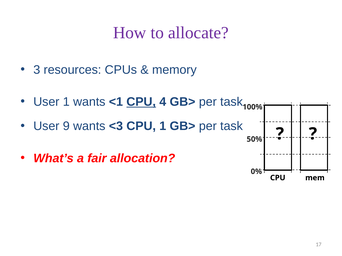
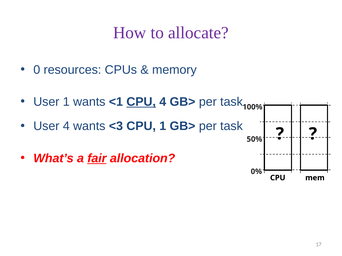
3: 3 -> 0
User 9: 9 -> 4
fair underline: none -> present
